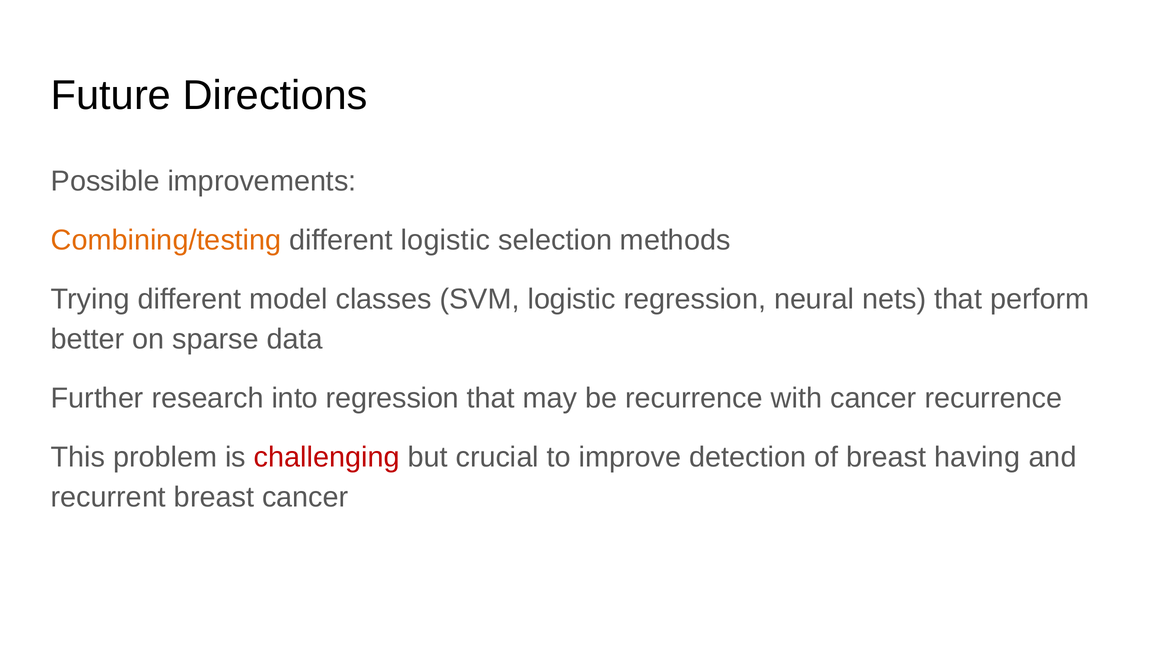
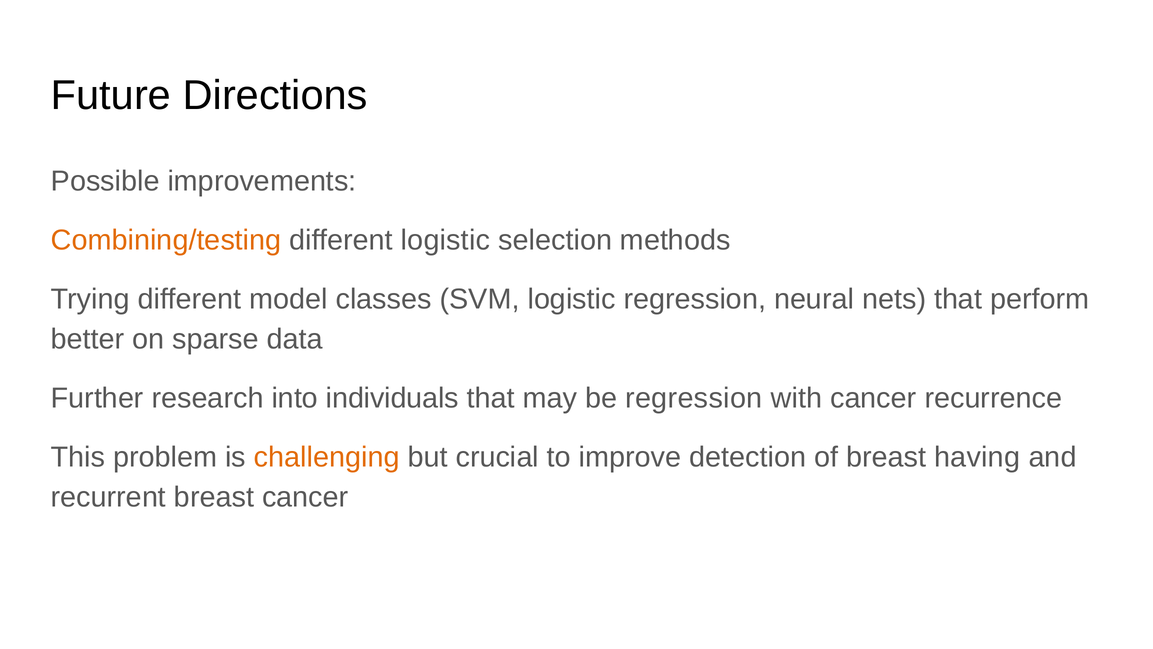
into regression: regression -> individuals
be recurrence: recurrence -> regression
challenging colour: red -> orange
